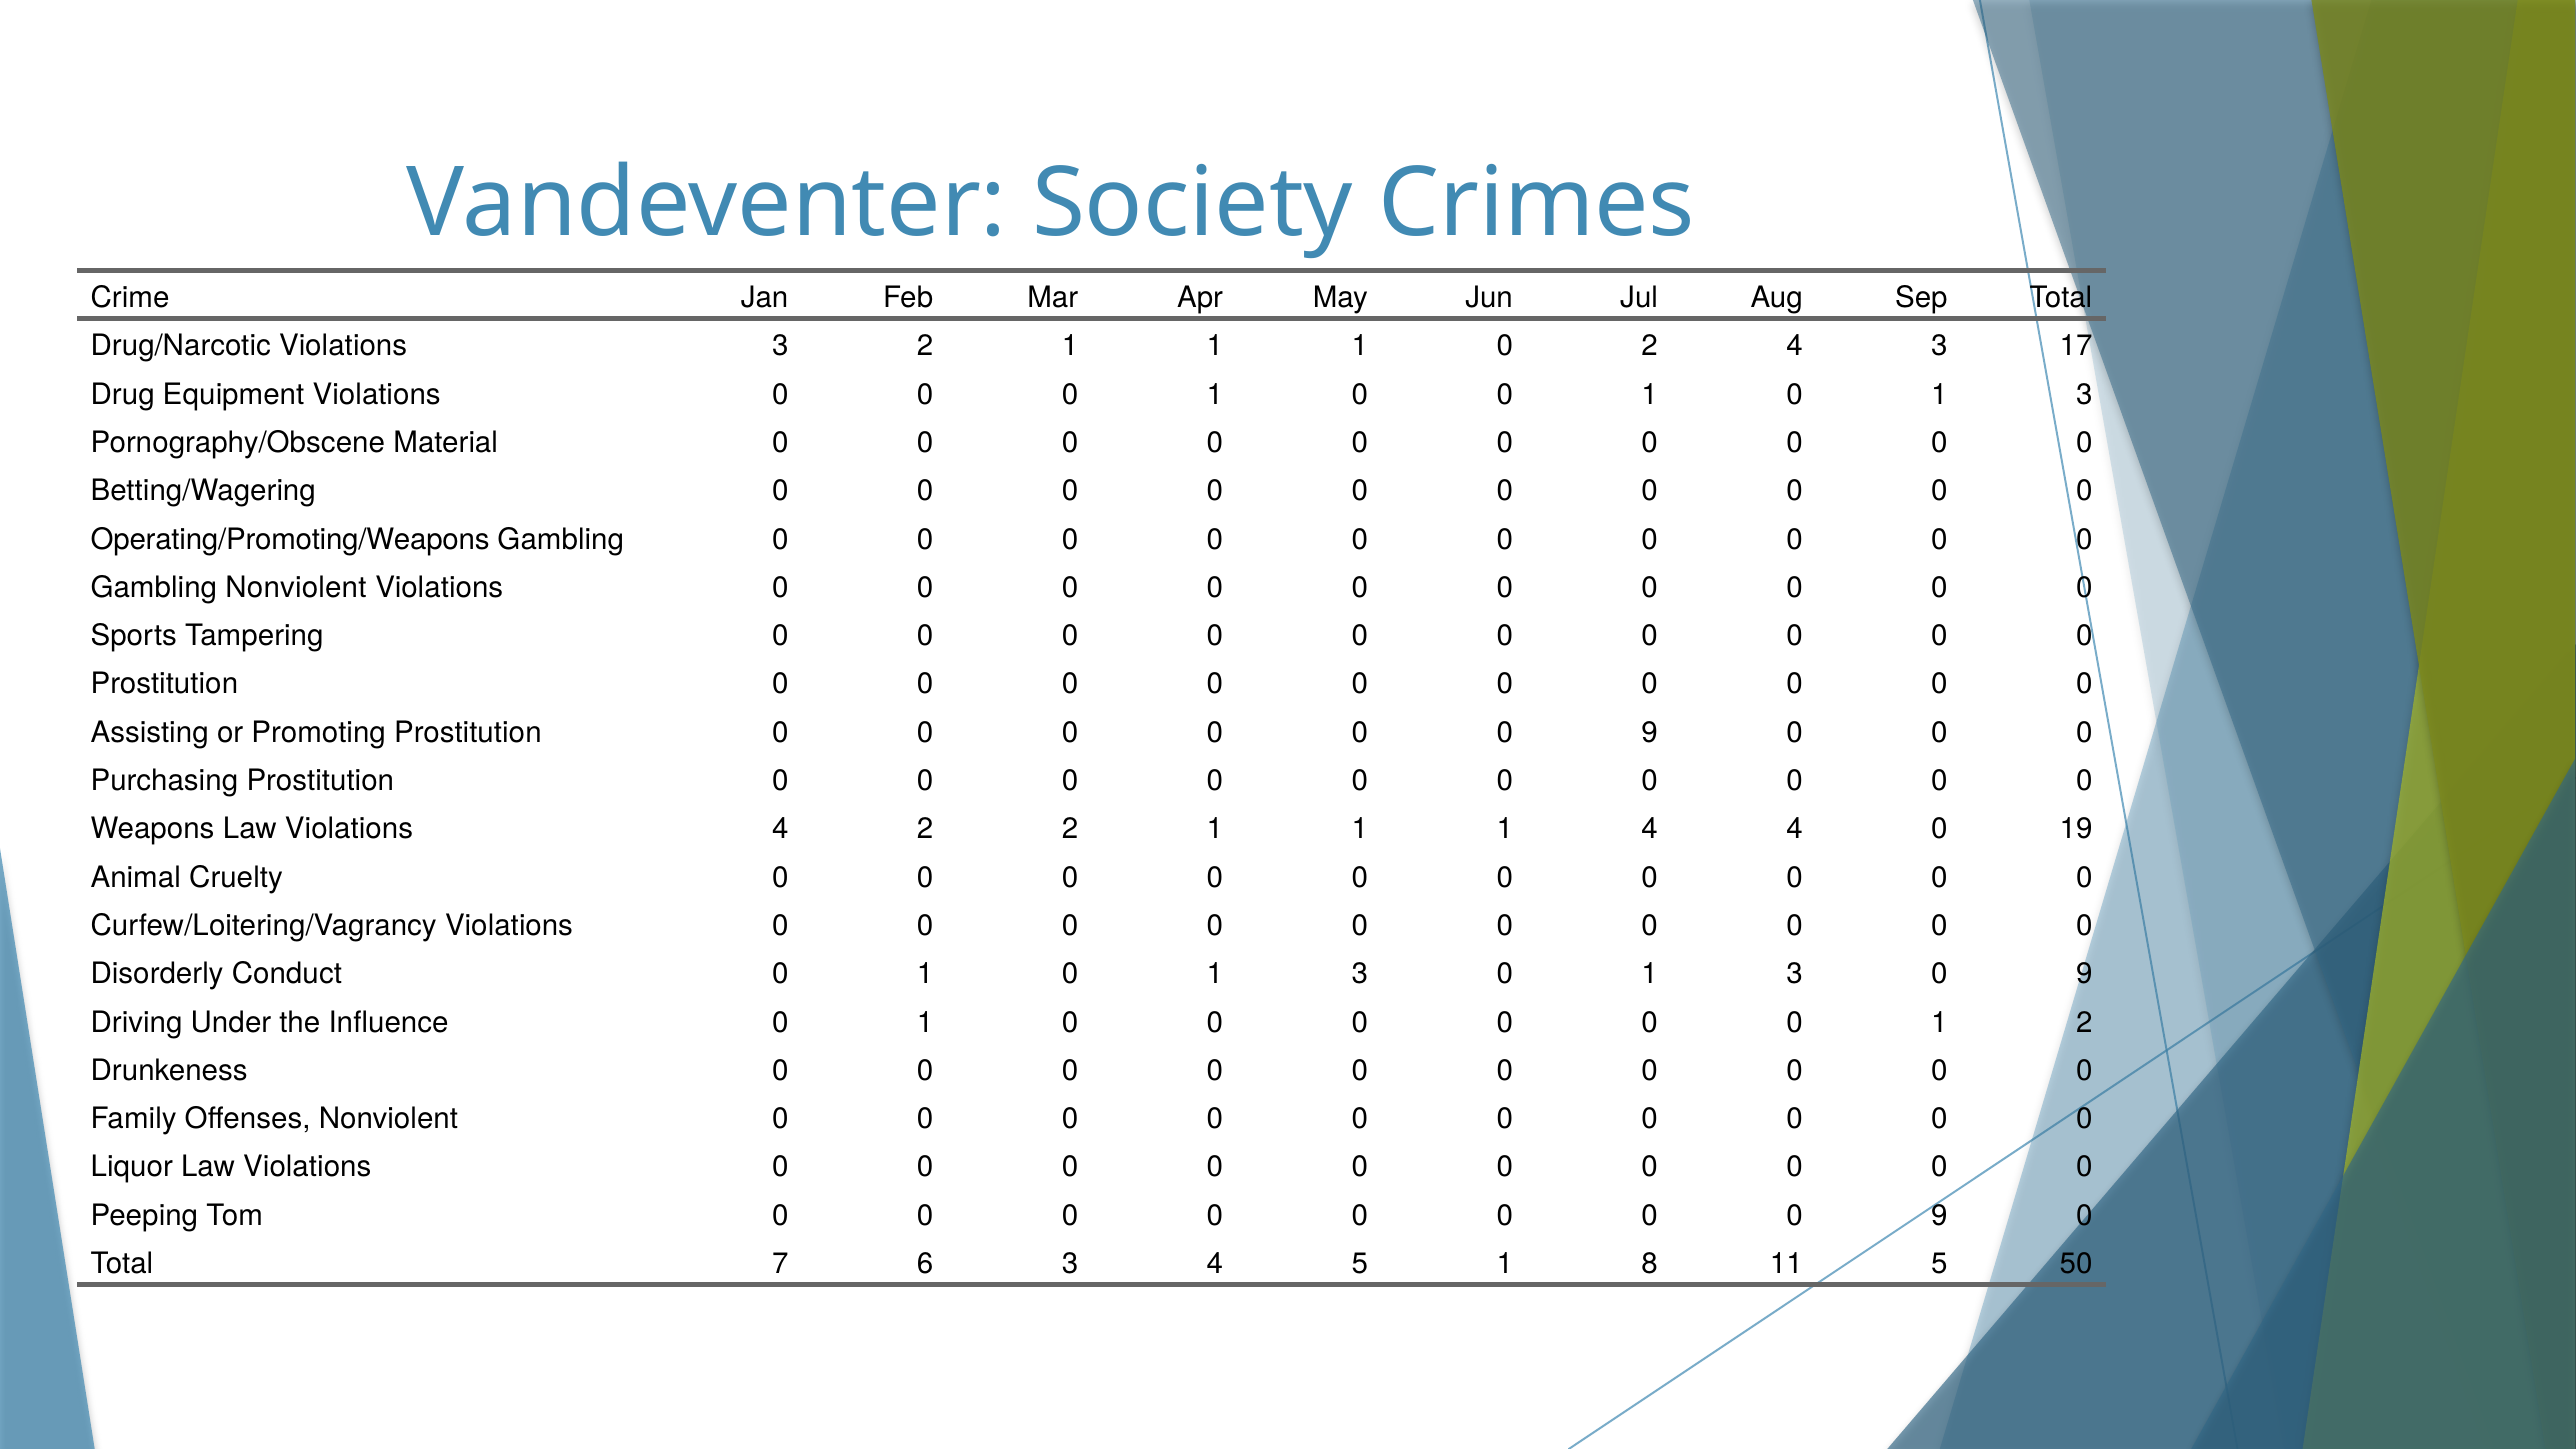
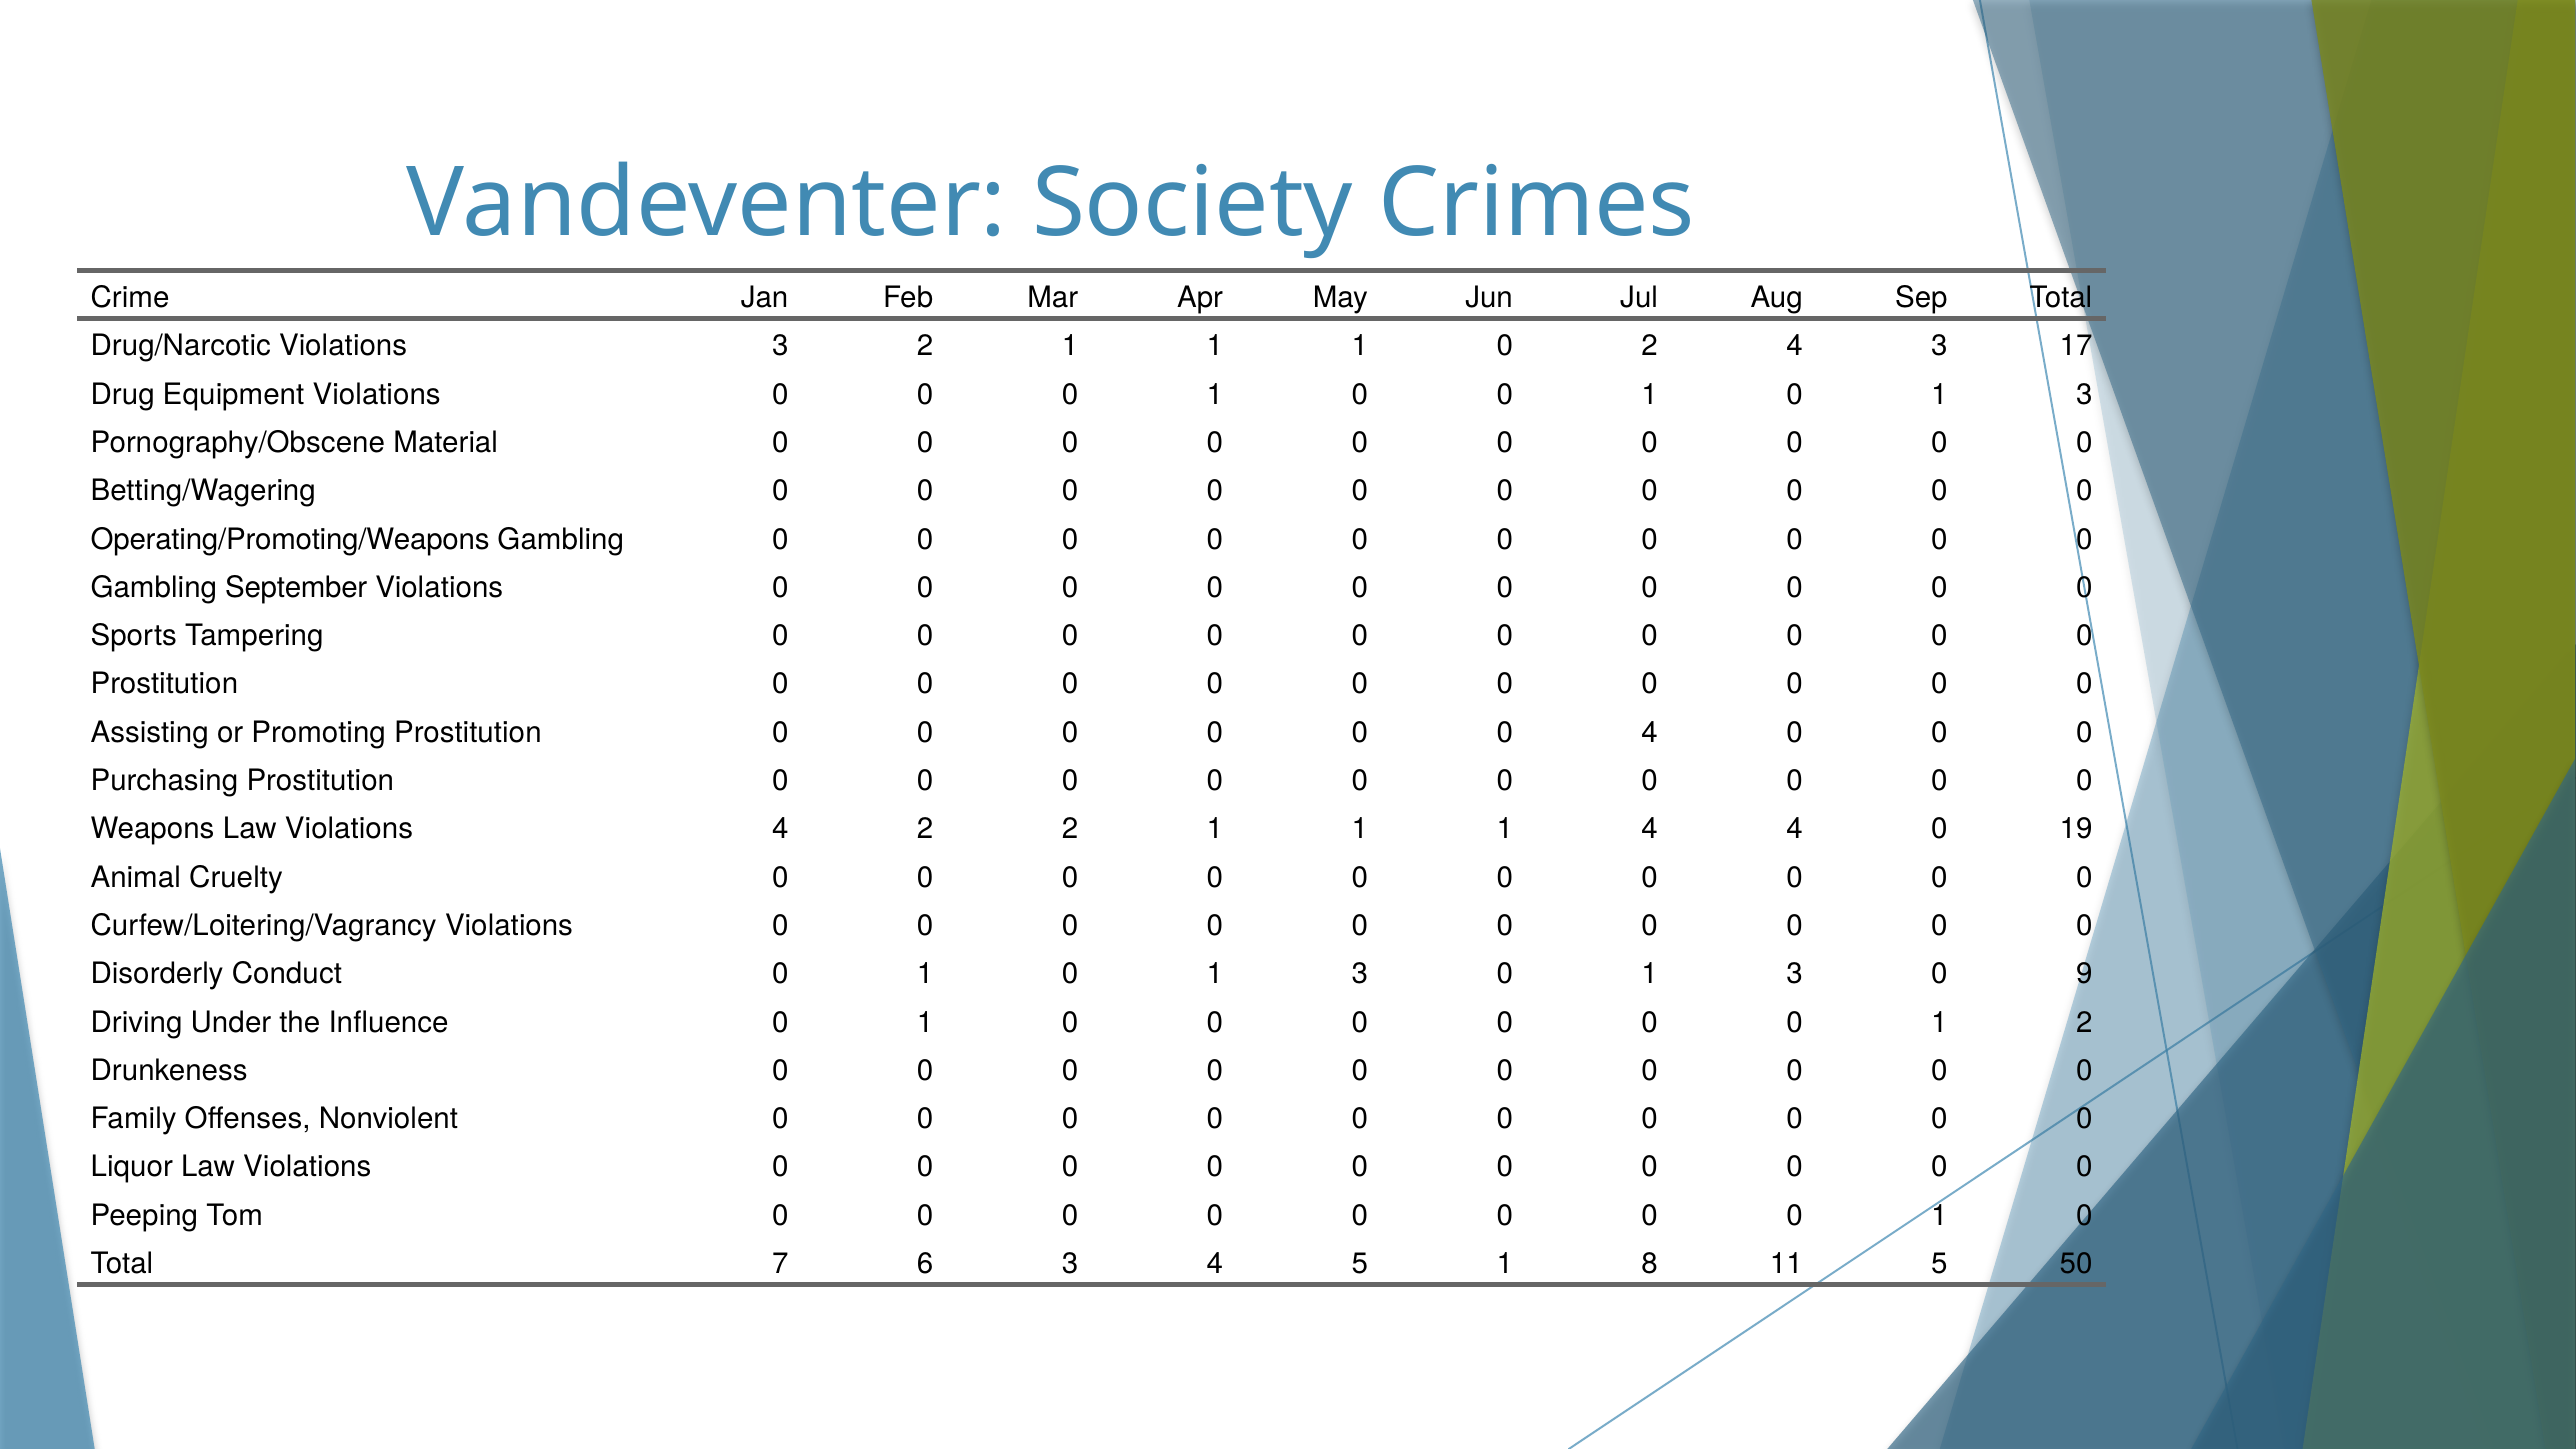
Gambling Nonviolent: Nonviolent -> September
9 at (1650, 732): 9 -> 4
9 at (1939, 1215): 9 -> 1
